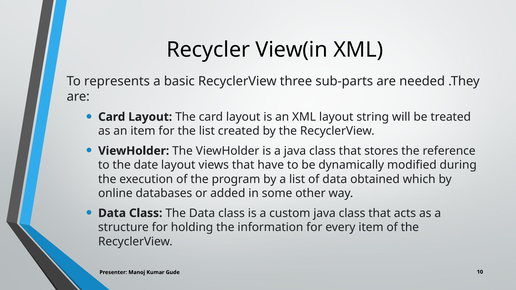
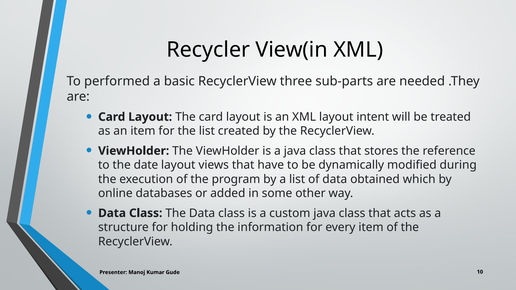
represents: represents -> performed
string: string -> intent
